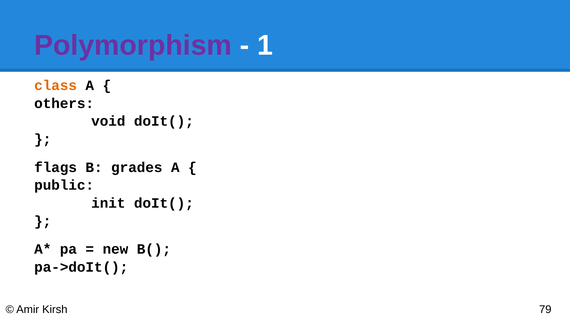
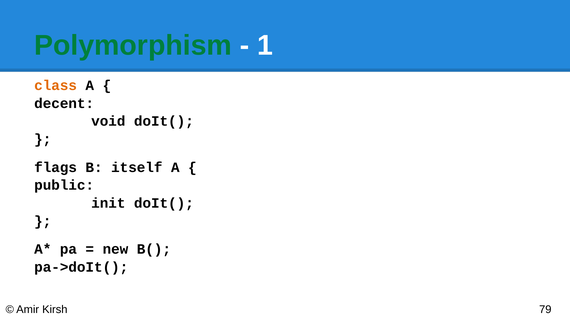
Polymorphism colour: purple -> green
others: others -> decent
grades: grades -> itself
